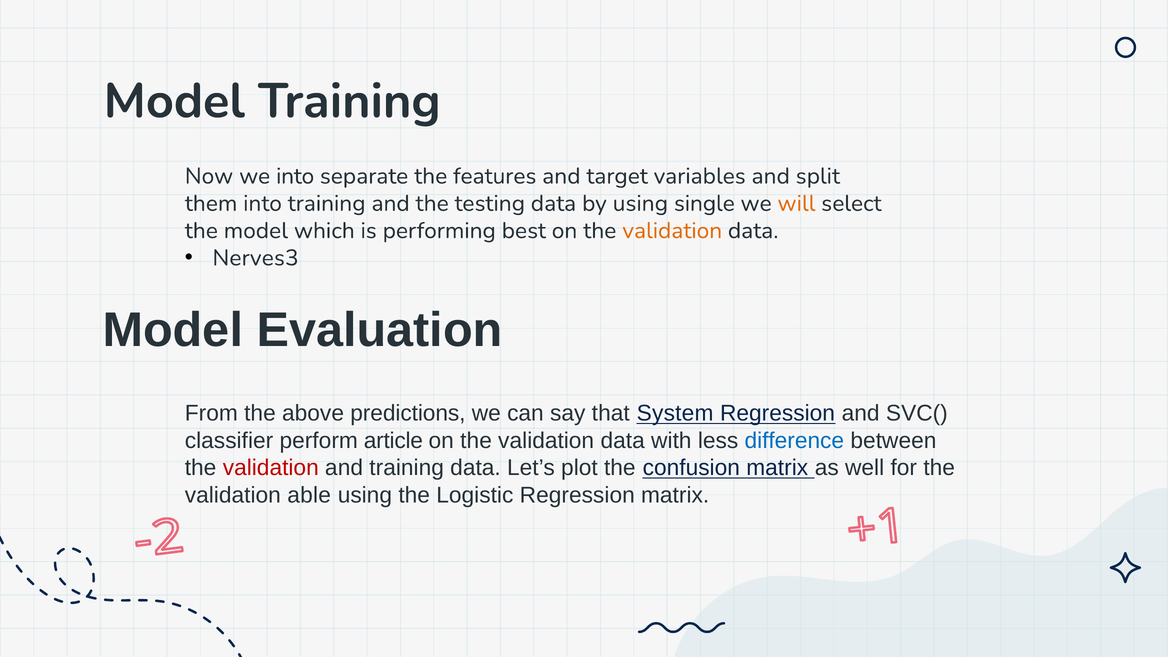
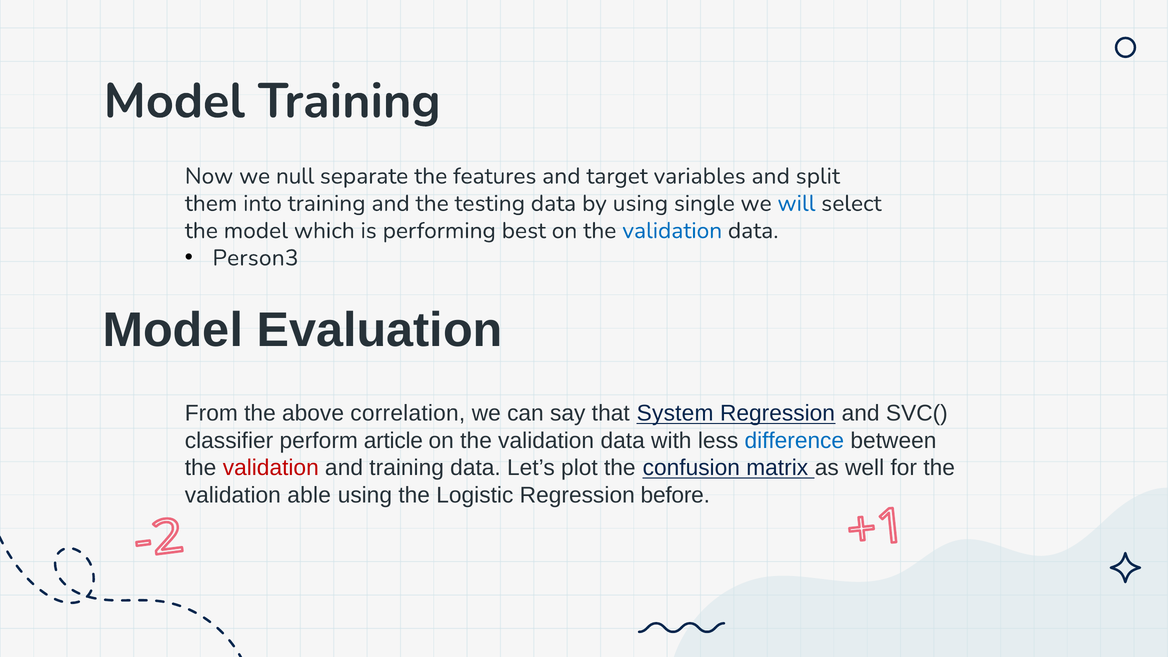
we into: into -> null
will colour: orange -> blue
validation at (672, 231) colour: orange -> blue
Nerves3: Nerves3 -> Person3
predictions: predictions -> correlation
Regression matrix: matrix -> before
